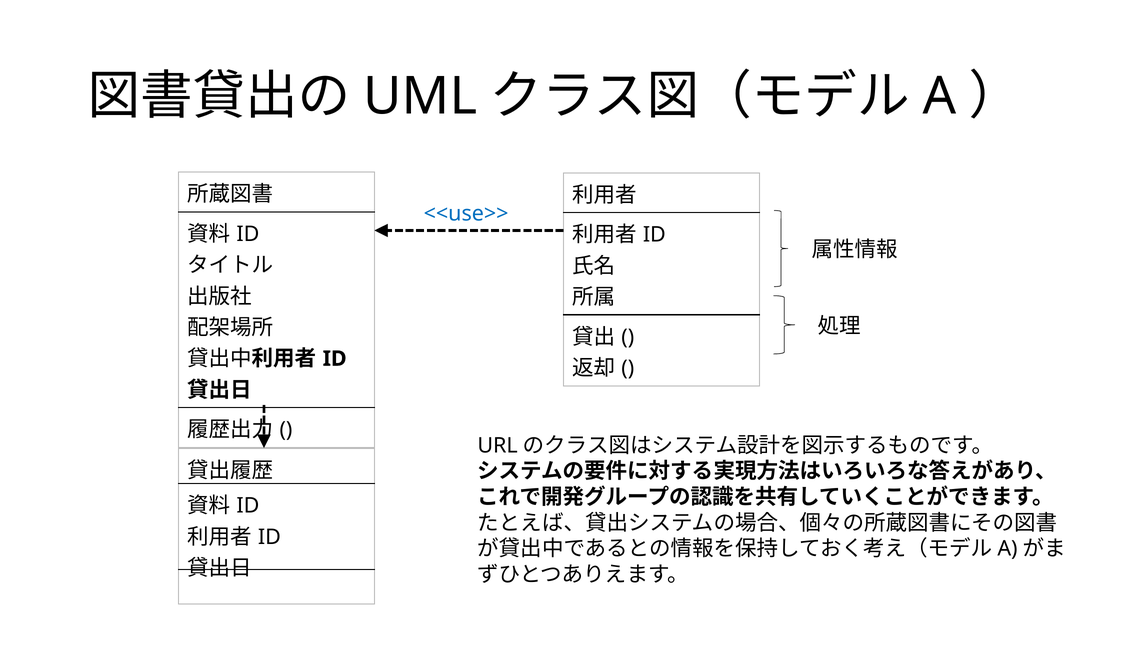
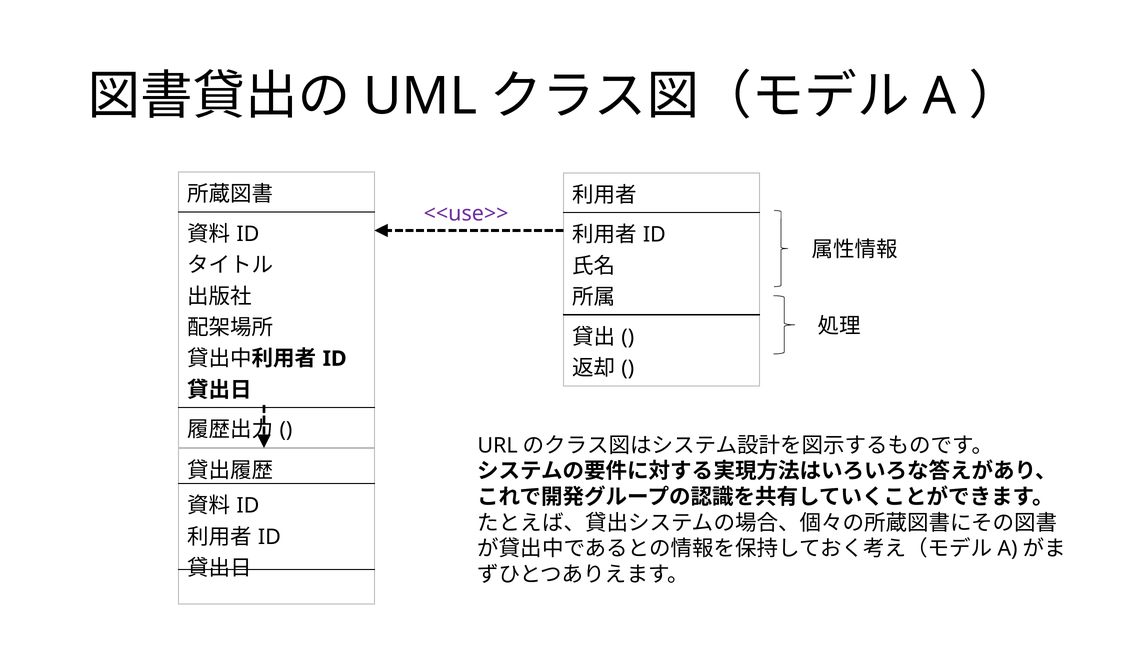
<<use>> colour: blue -> purple
